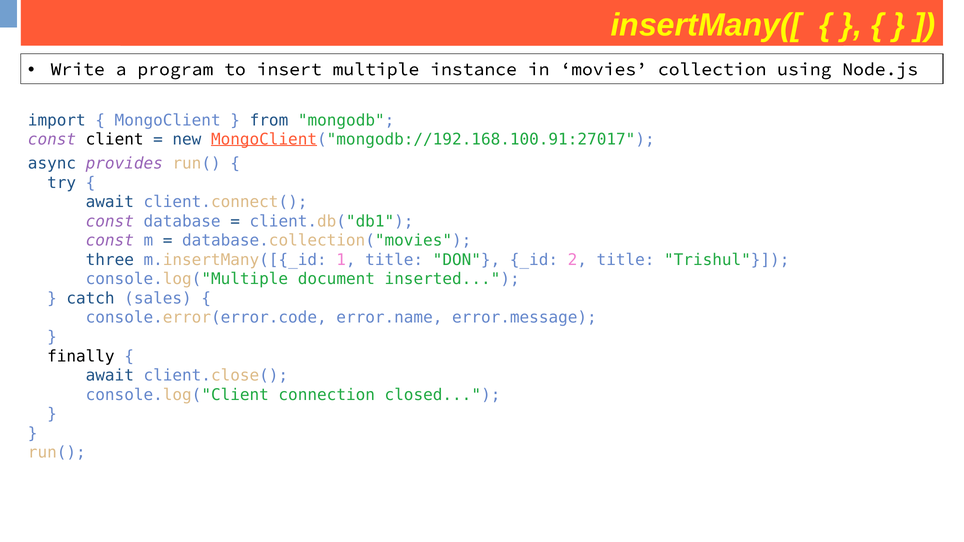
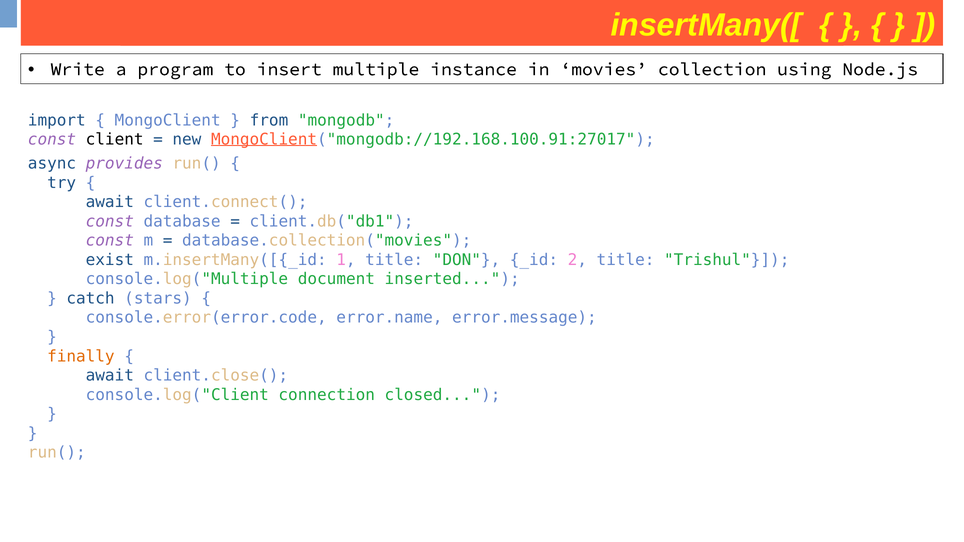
three: three -> exist
sales: sales -> stars
finally colour: black -> orange
